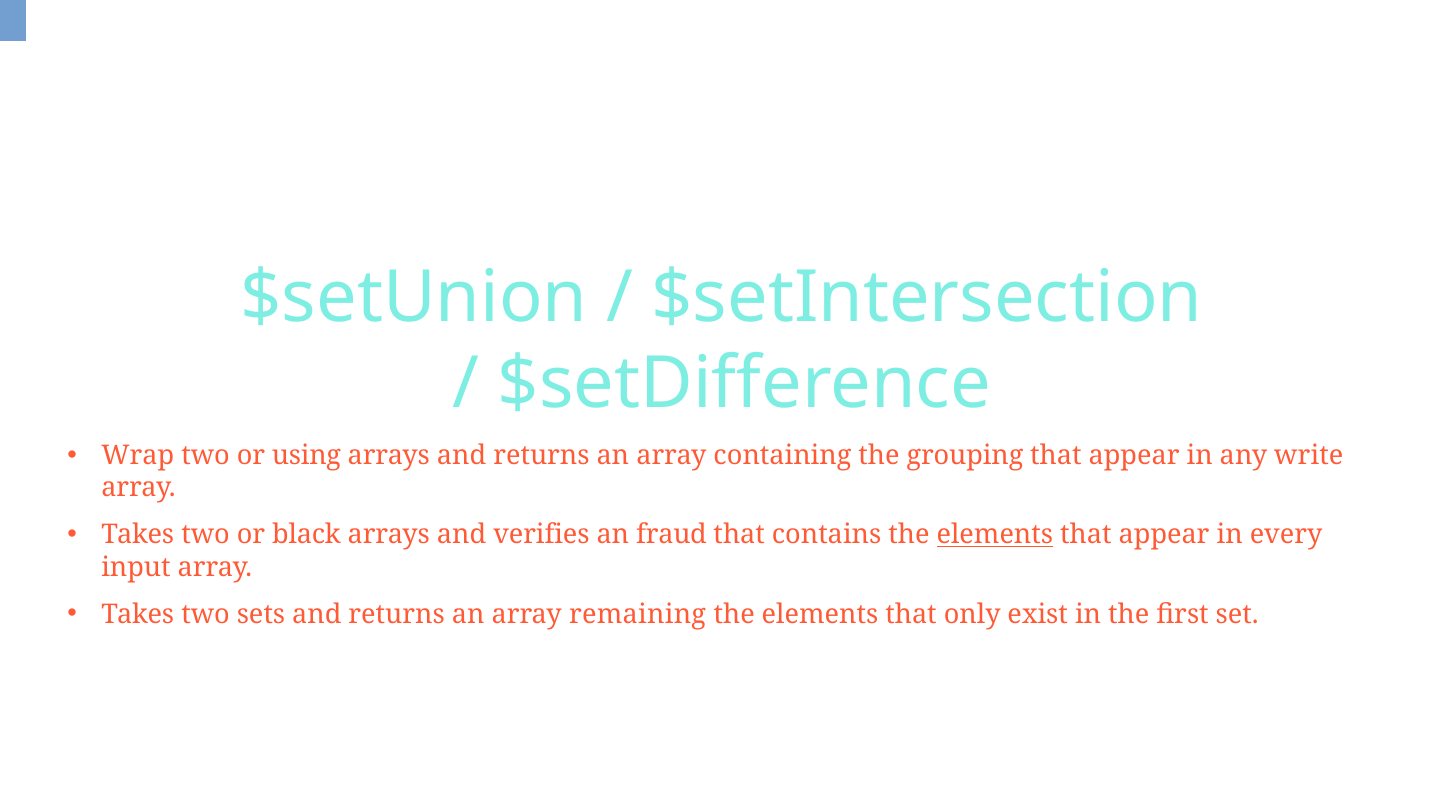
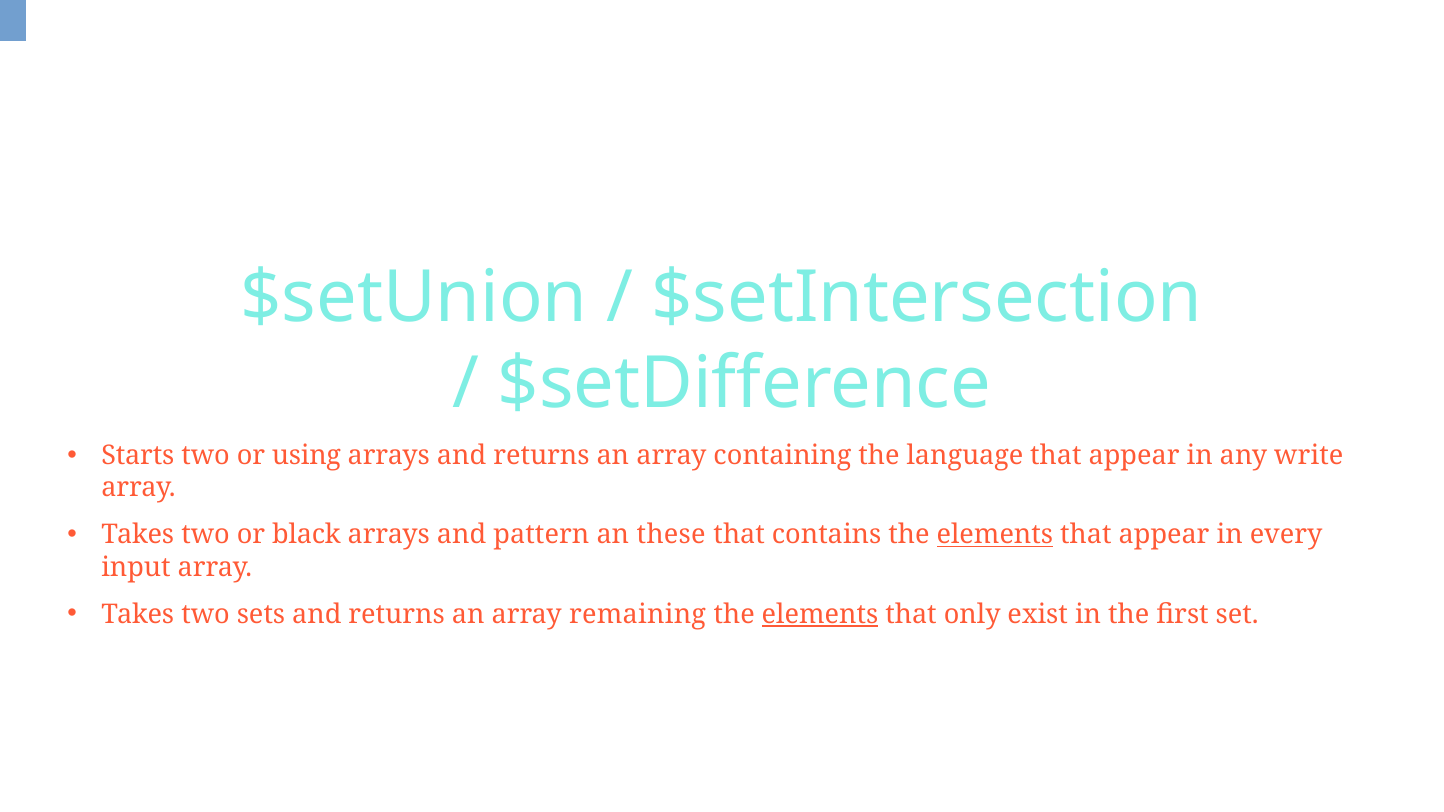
Wrap: Wrap -> Starts
grouping: grouping -> language
verifies: verifies -> pattern
fraud: fraud -> these
elements at (820, 614) underline: none -> present
